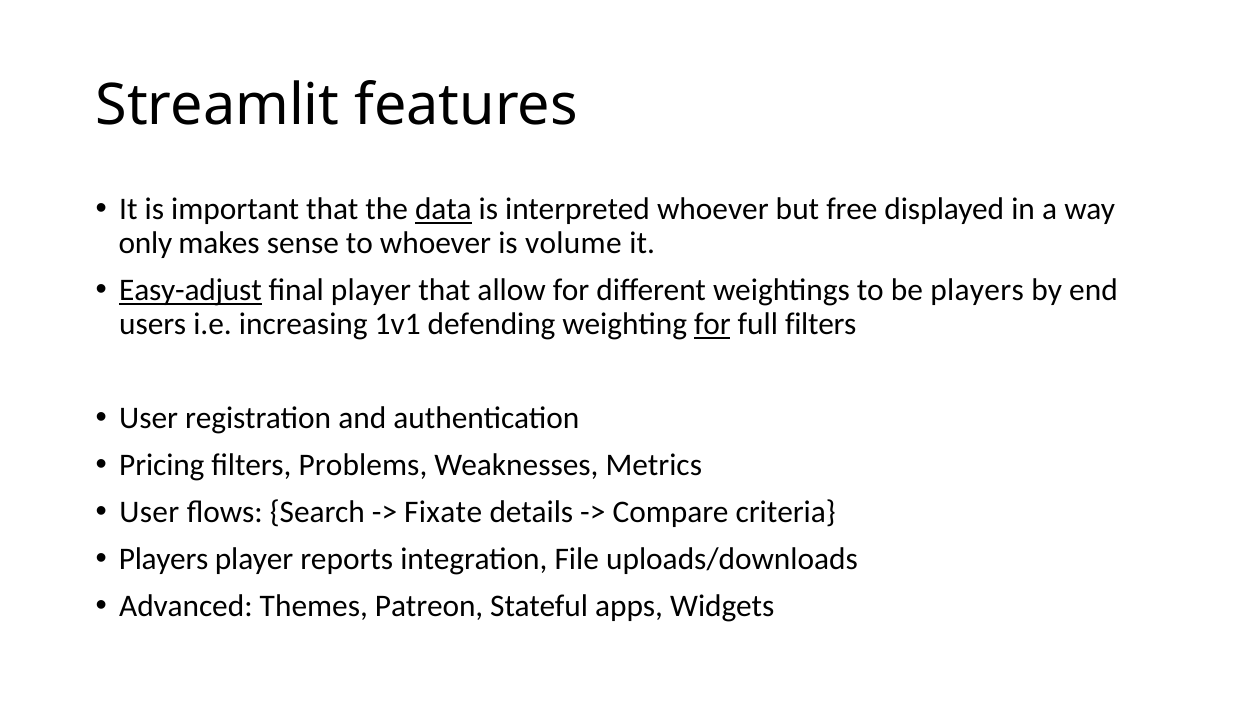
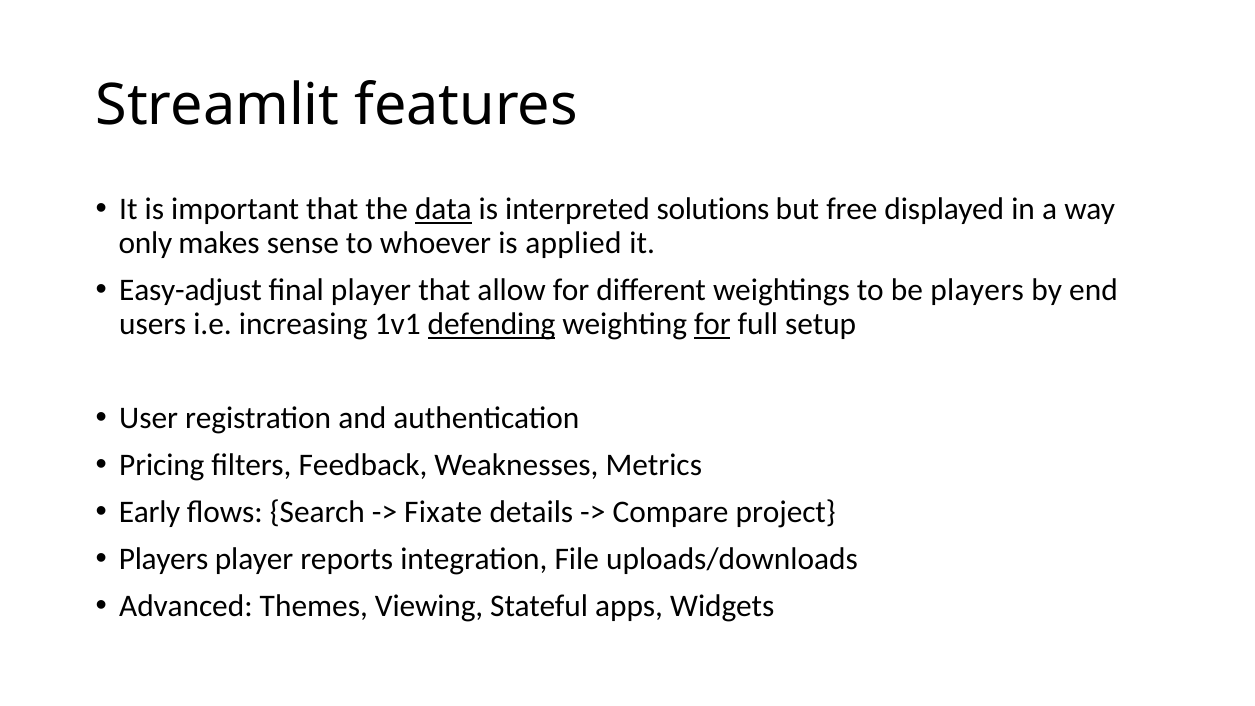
interpreted whoever: whoever -> solutions
volume: volume -> applied
Easy-adjust underline: present -> none
defending underline: none -> present
full filters: filters -> setup
Problems: Problems -> Feedback
User at (149, 512): User -> Early
criteria: criteria -> project
Patreon: Patreon -> Viewing
